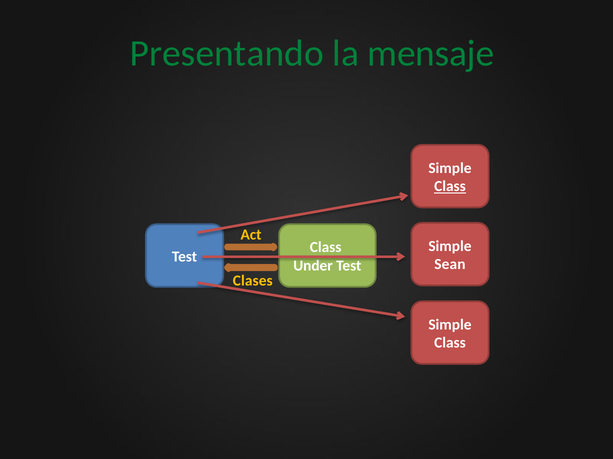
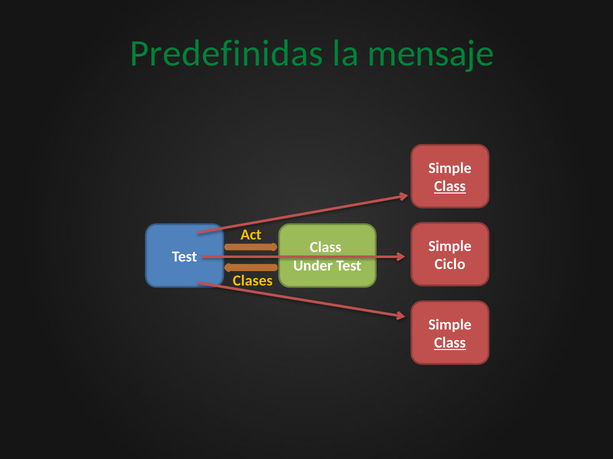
Presentando: Presentando -> Predefinidas
Sean: Sean -> Ciclo
Class at (450, 343) underline: none -> present
